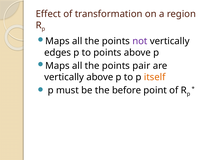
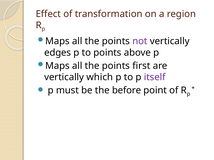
pair: pair -> first
vertically above: above -> which
itself colour: orange -> purple
